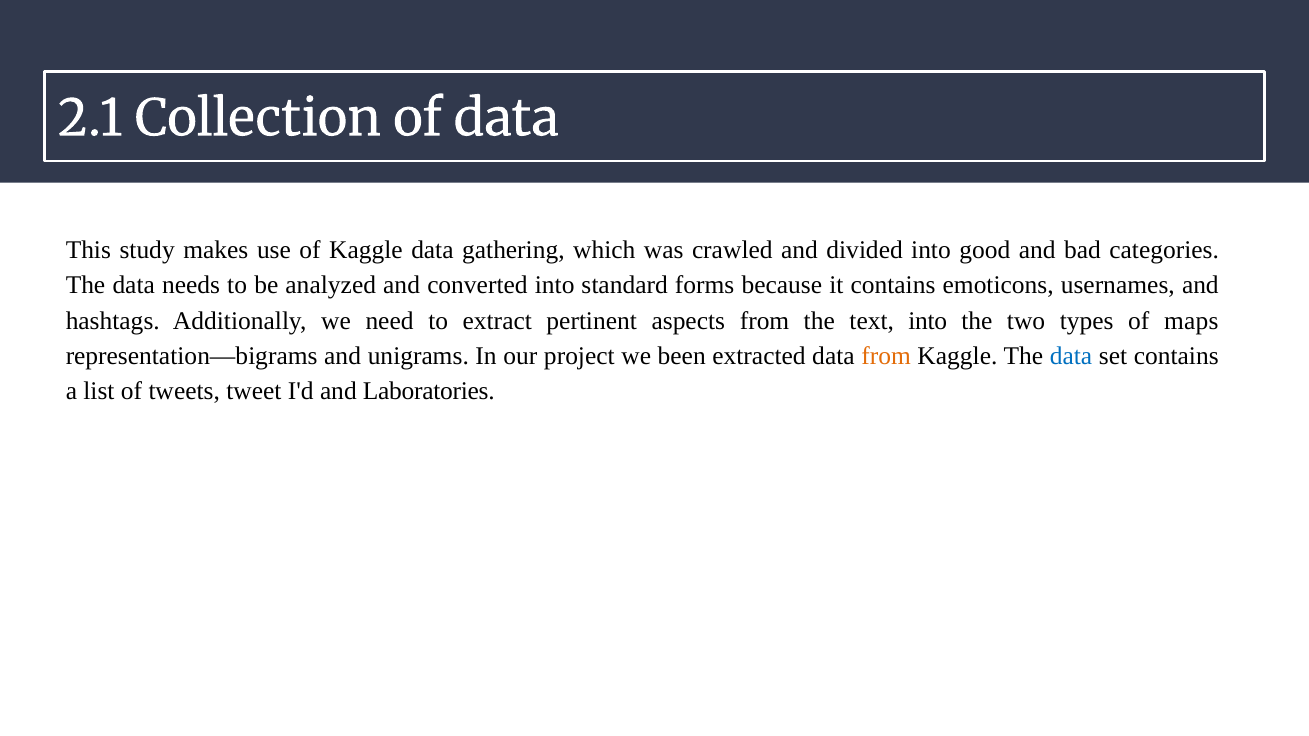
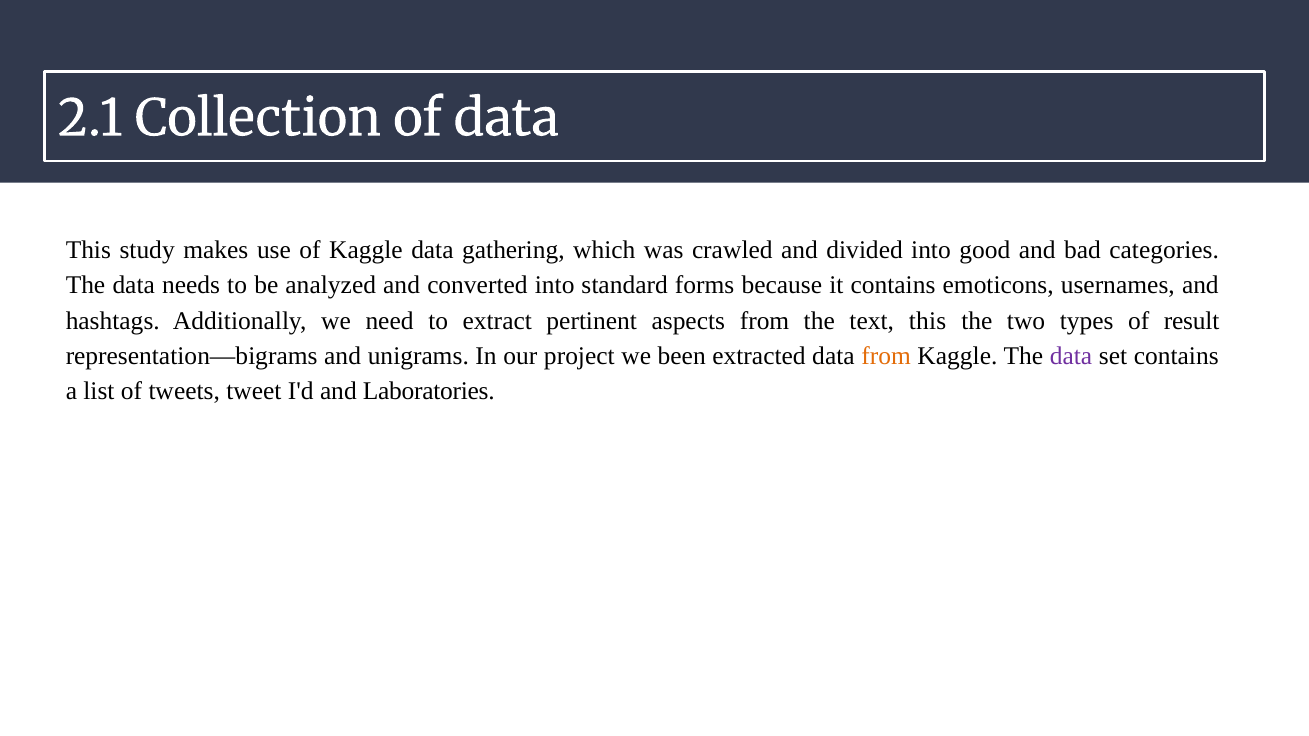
text into: into -> this
maps: maps -> result
data at (1071, 356) colour: blue -> purple
